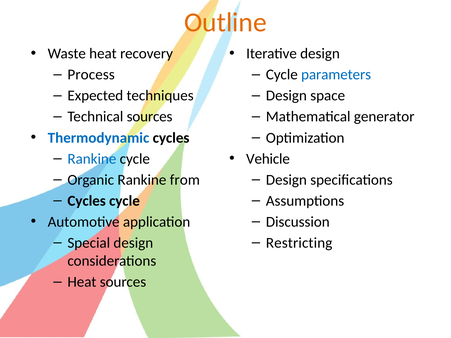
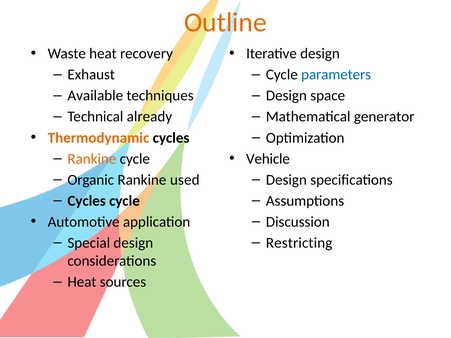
Process: Process -> Exhaust
Expected: Expected -> Available
Technical sources: sources -> already
Thermodynamic colour: blue -> orange
Rankine at (92, 159) colour: blue -> orange
from: from -> used
